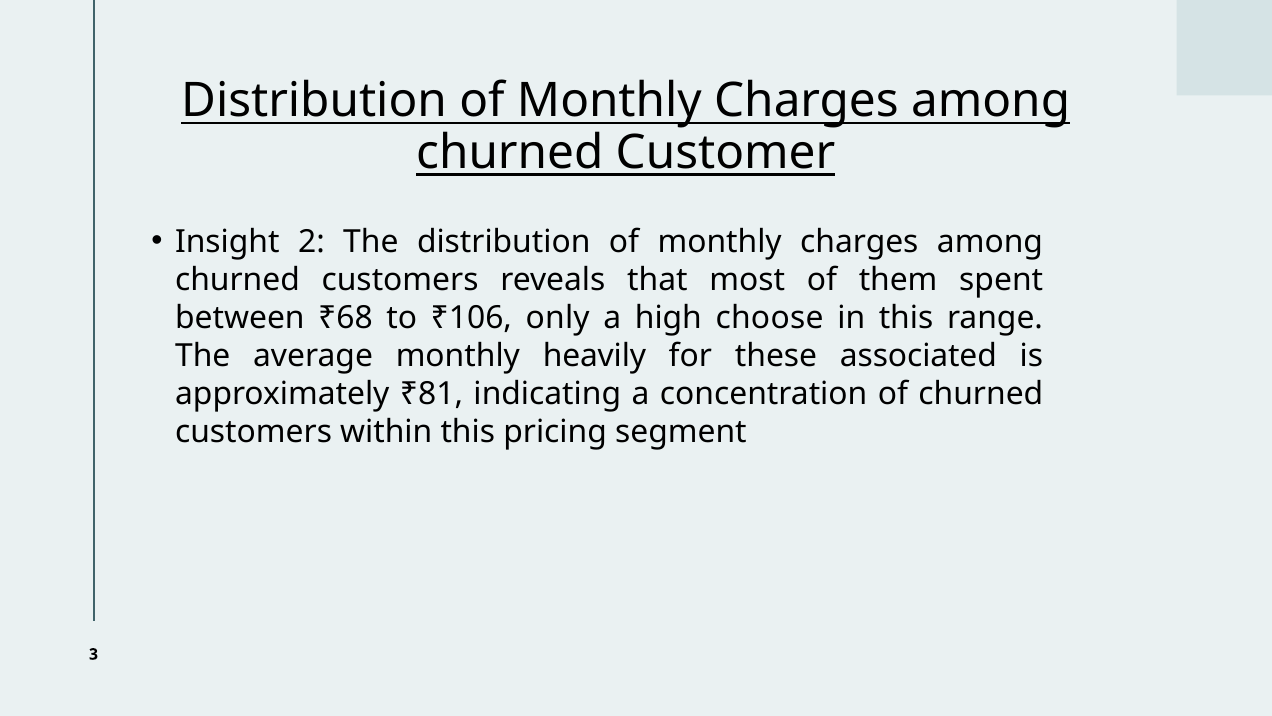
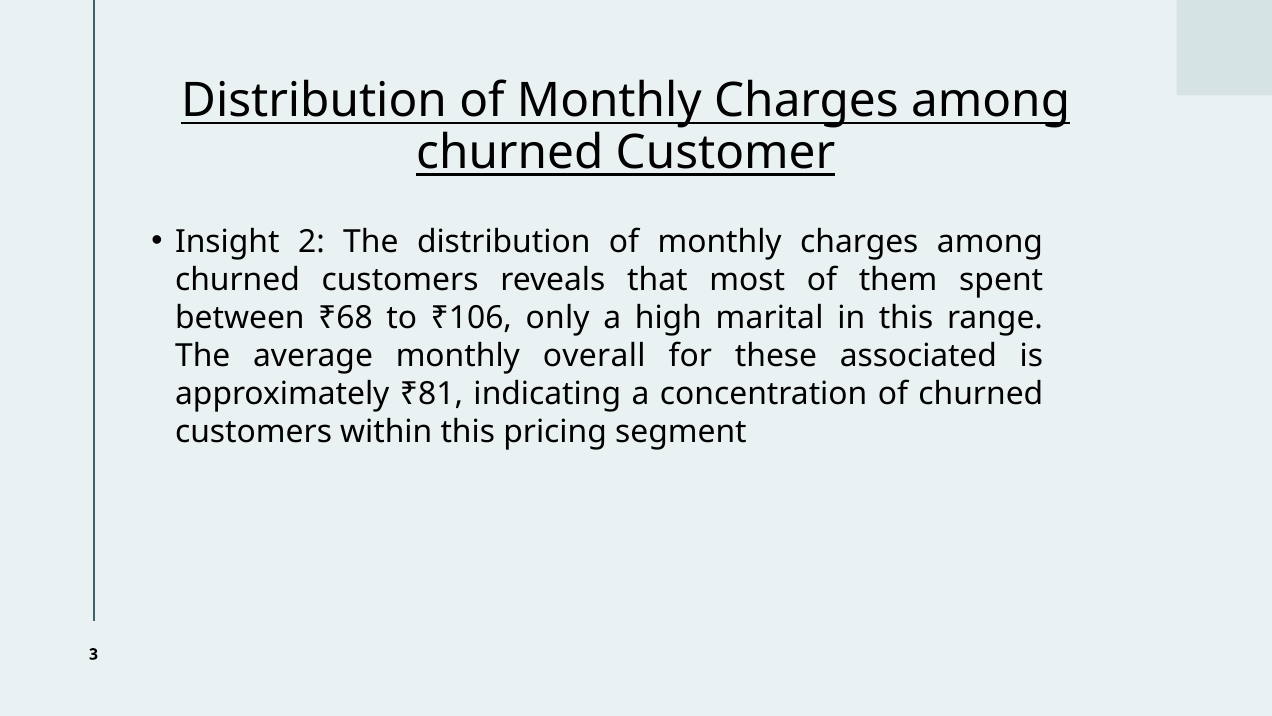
choose: choose -> marital
heavily: heavily -> overall
